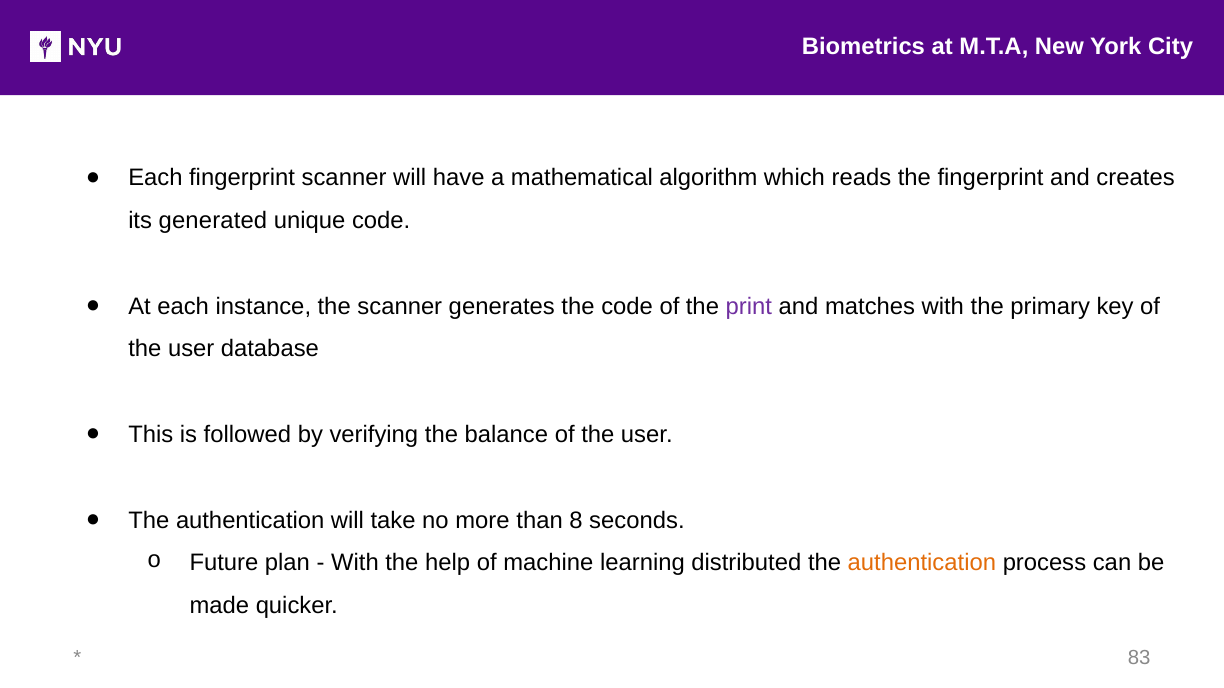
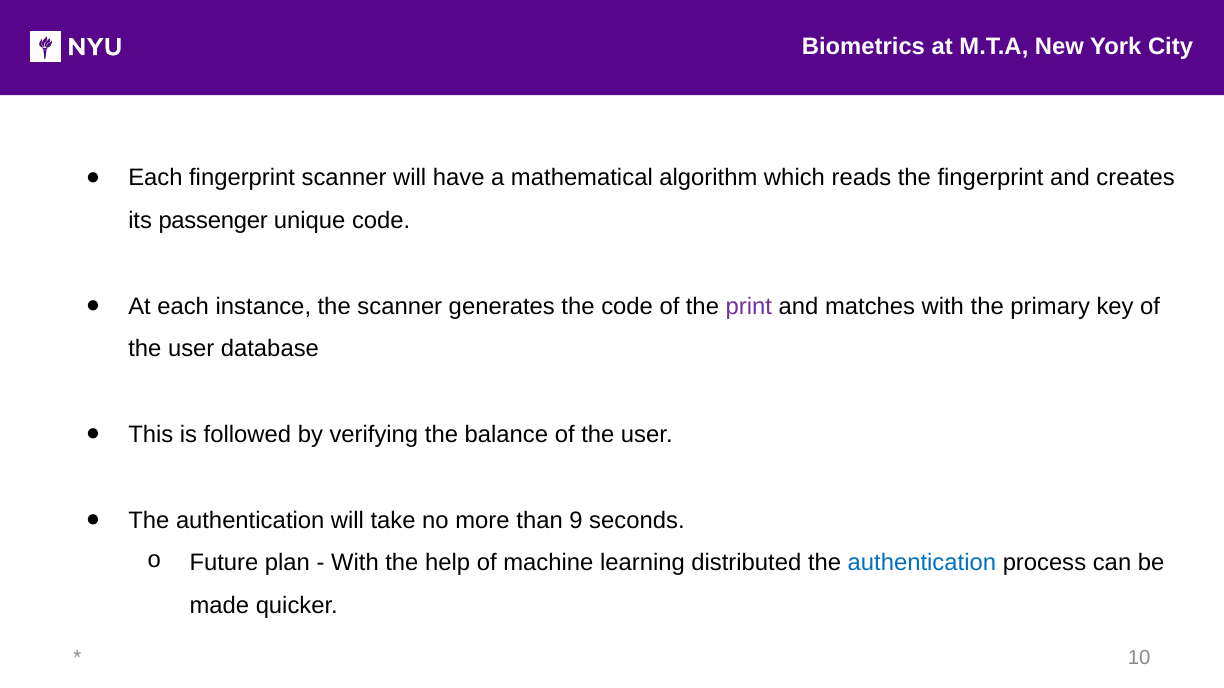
generated: generated -> passenger
8: 8 -> 9
authentication at (922, 564) colour: orange -> blue
83: 83 -> 10
